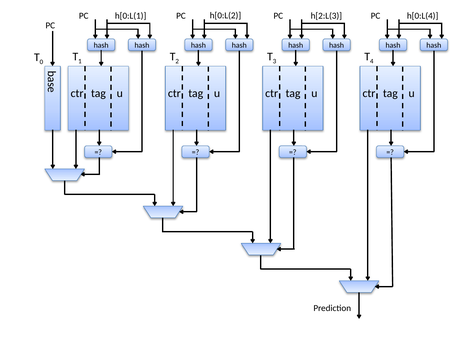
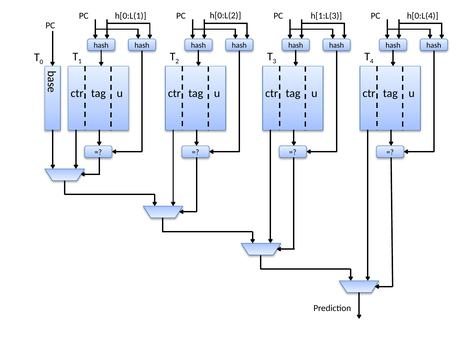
h[2:L(3: h[2:L(3 -> h[1:L(3
